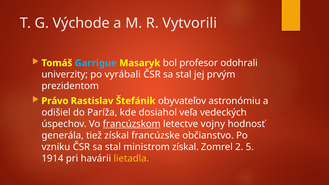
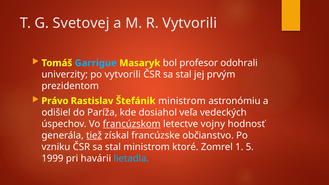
Východe: Východe -> Svetovej
po vyrábali: vyrábali -> vytvorili
Štefánik obyvateľov: obyvateľov -> ministrom
tiež underline: none -> present
ministrom získal: získal -> ktoré
2: 2 -> 1
1914: 1914 -> 1999
lietadla colour: yellow -> light blue
